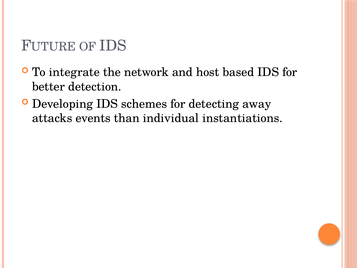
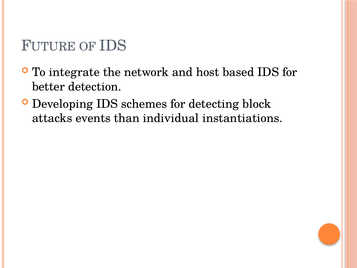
away: away -> block
